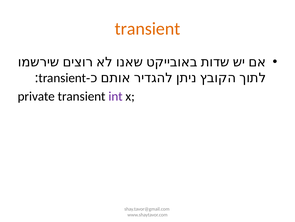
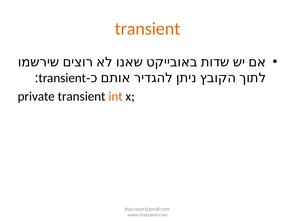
int colour: purple -> orange
